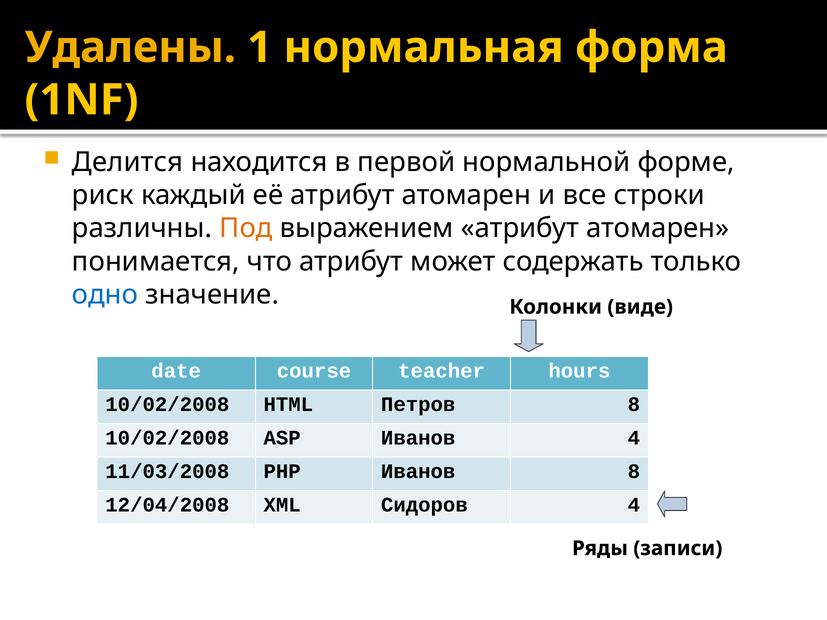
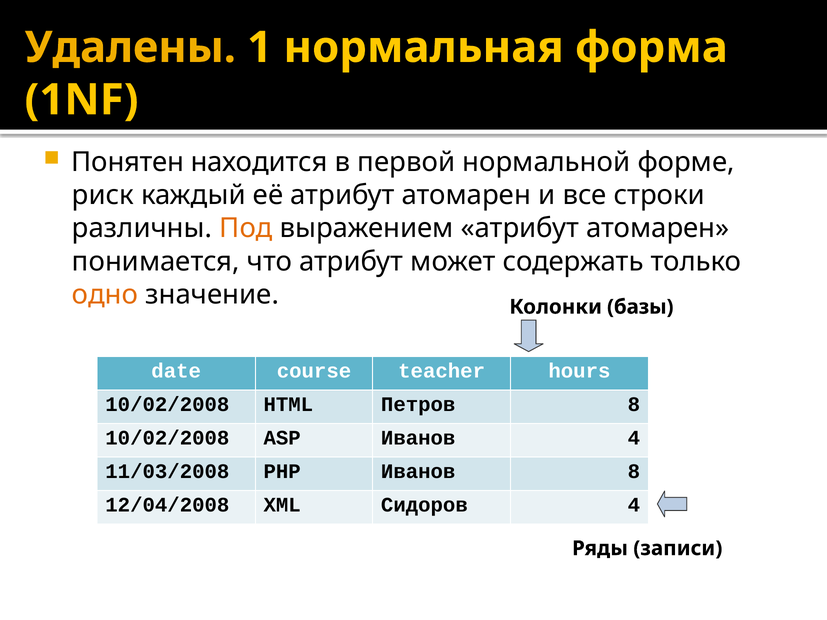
Делится: Делится -> Понятен
одно colour: blue -> orange
виде: виде -> базы
